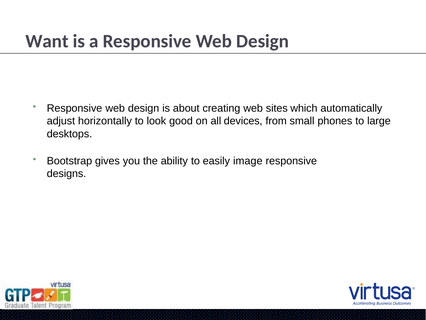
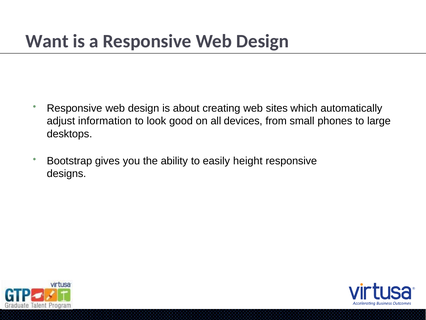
horizontally: horizontally -> information
image: image -> height
